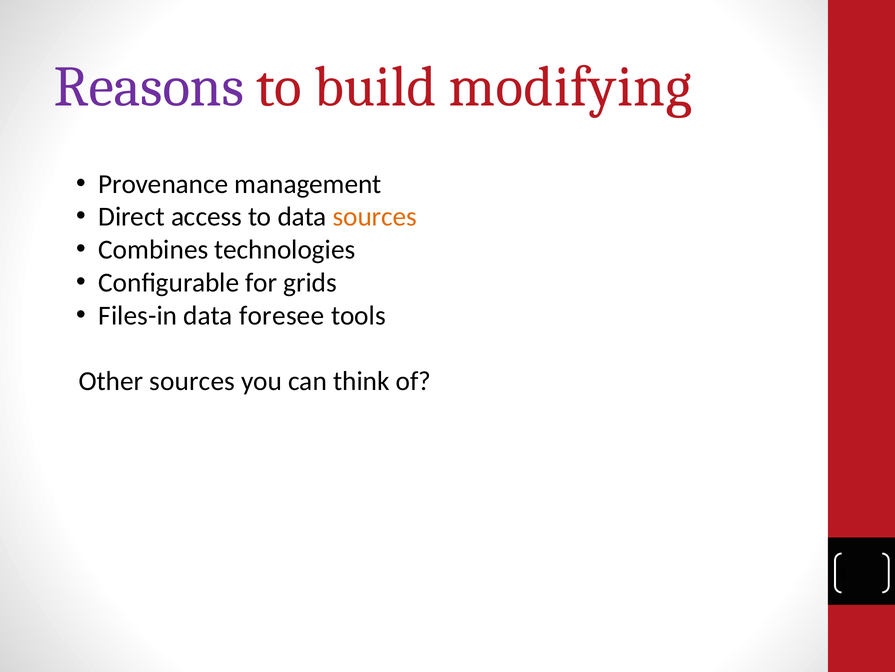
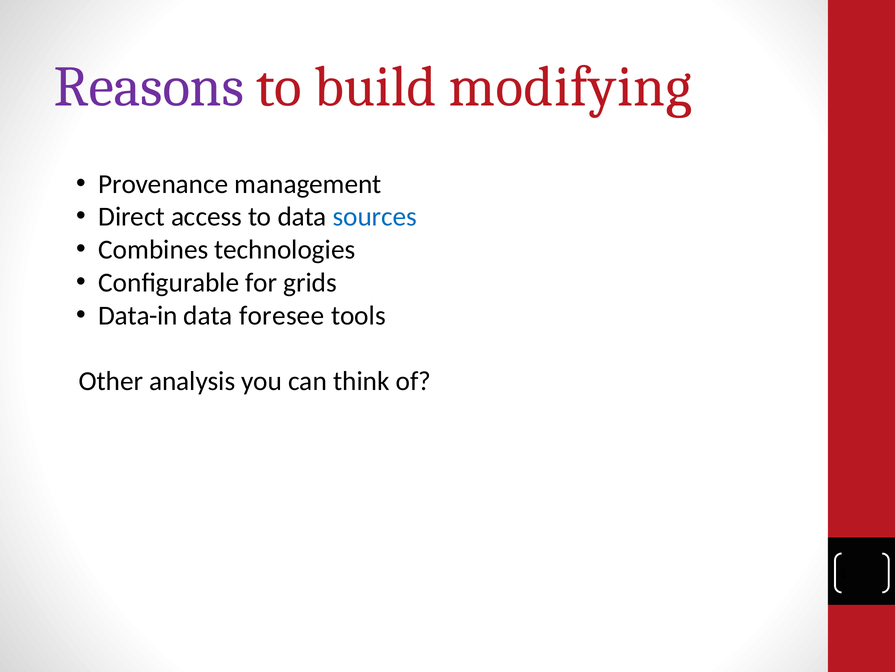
sources at (375, 217) colour: orange -> blue
Files-in: Files-in -> Data-in
Other sources: sources -> analysis
